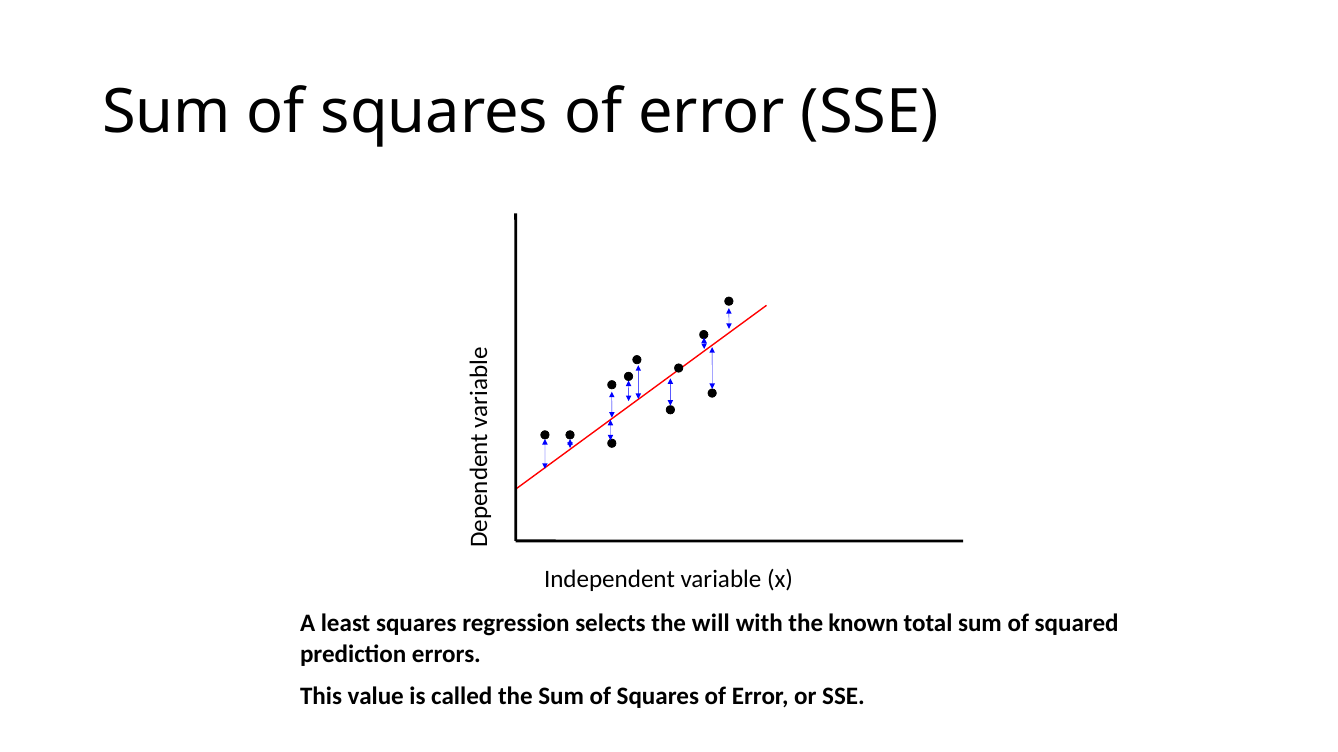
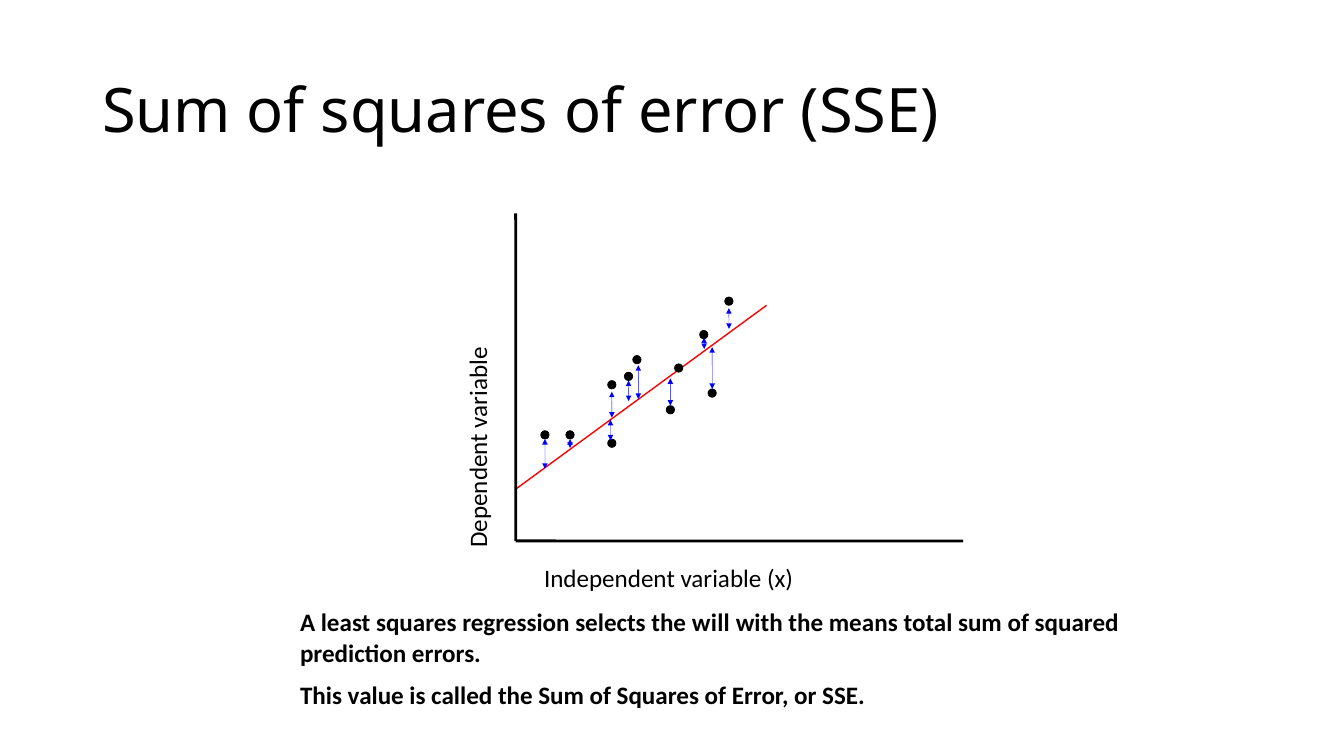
known: known -> means
